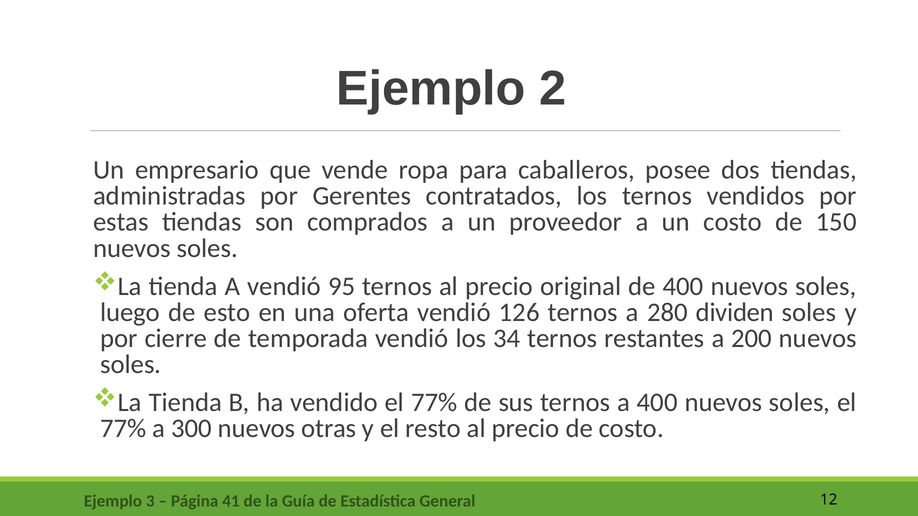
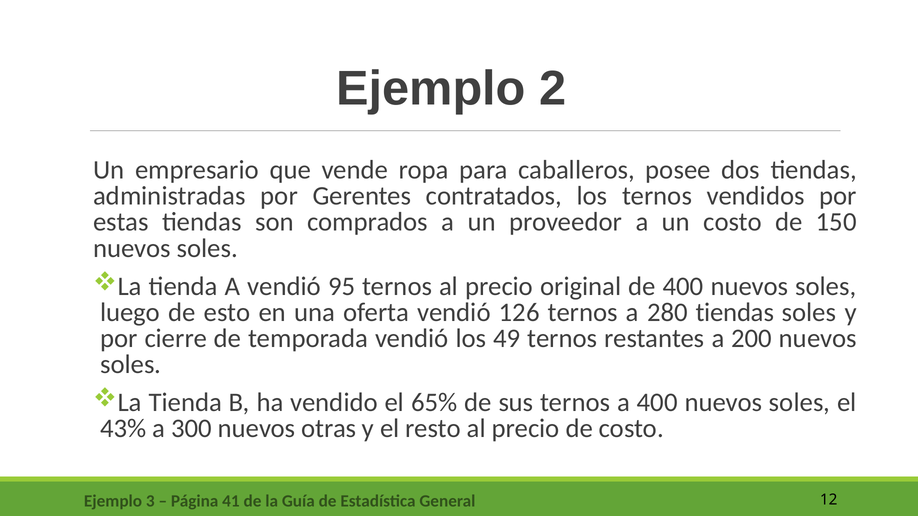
280 dividen: dividen -> tiendas
34: 34 -> 49
vendido el 77%: 77% -> 65%
77% at (123, 429): 77% -> 43%
